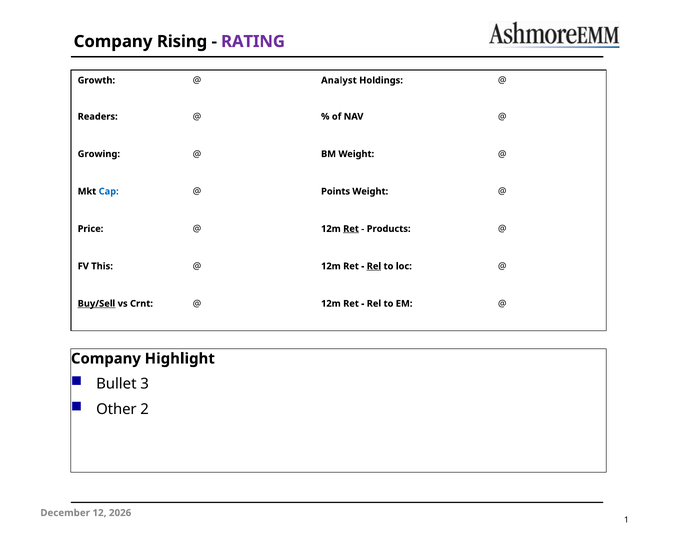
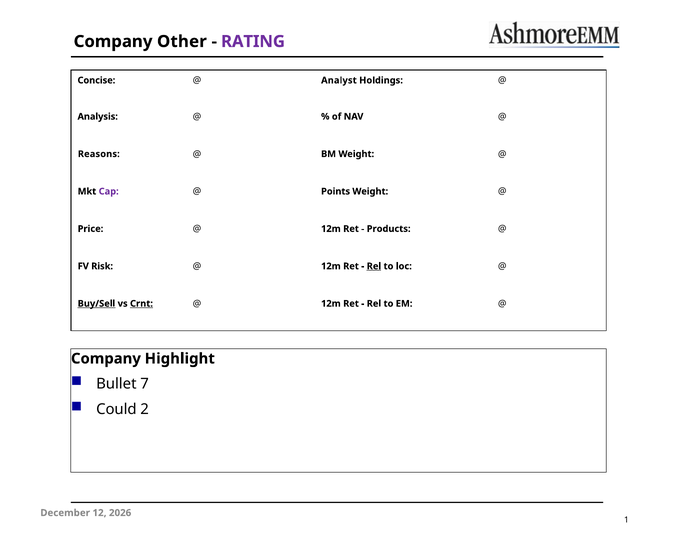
Rising: Rising -> Other
Growth: Growth -> Concise
Readers: Readers -> Analysis
Growing: Growing -> Reasons
Cap colour: blue -> purple
Ret at (351, 229) underline: present -> none
This: This -> Risk
Crnt underline: none -> present
3: 3 -> 7
Other: Other -> Could
